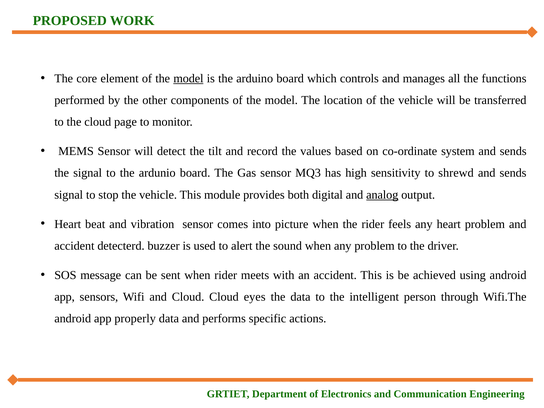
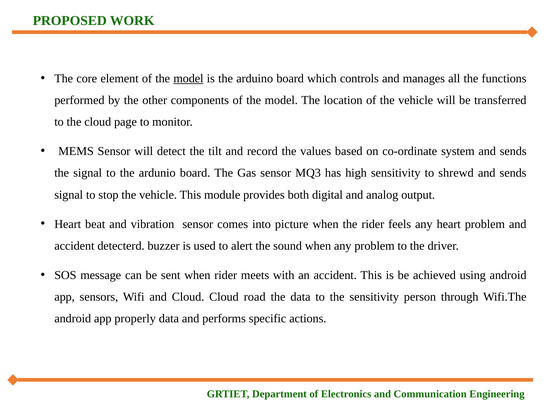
analog underline: present -> none
eyes: eyes -> road
the intelligent: intelligent -> sensitivity
